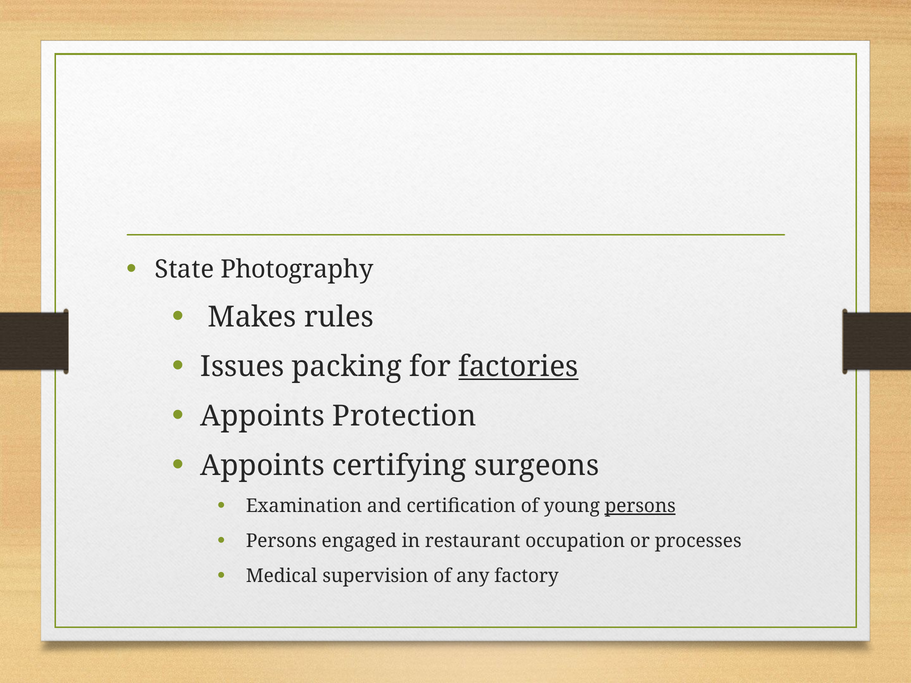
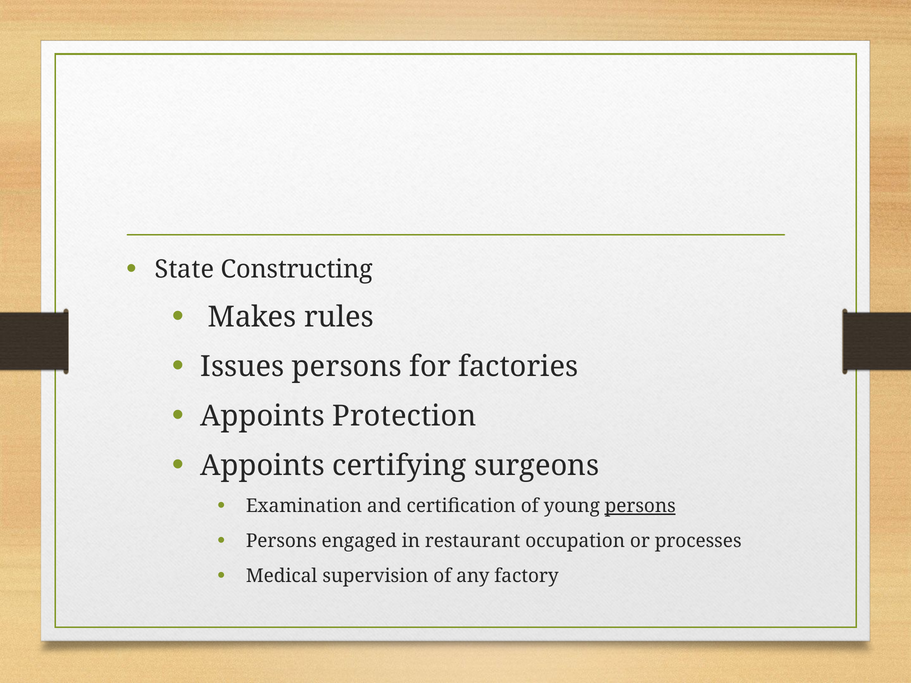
Photography: Photography -> Constructing
Issues packing: packing -> persons
factories underline: present -> none
